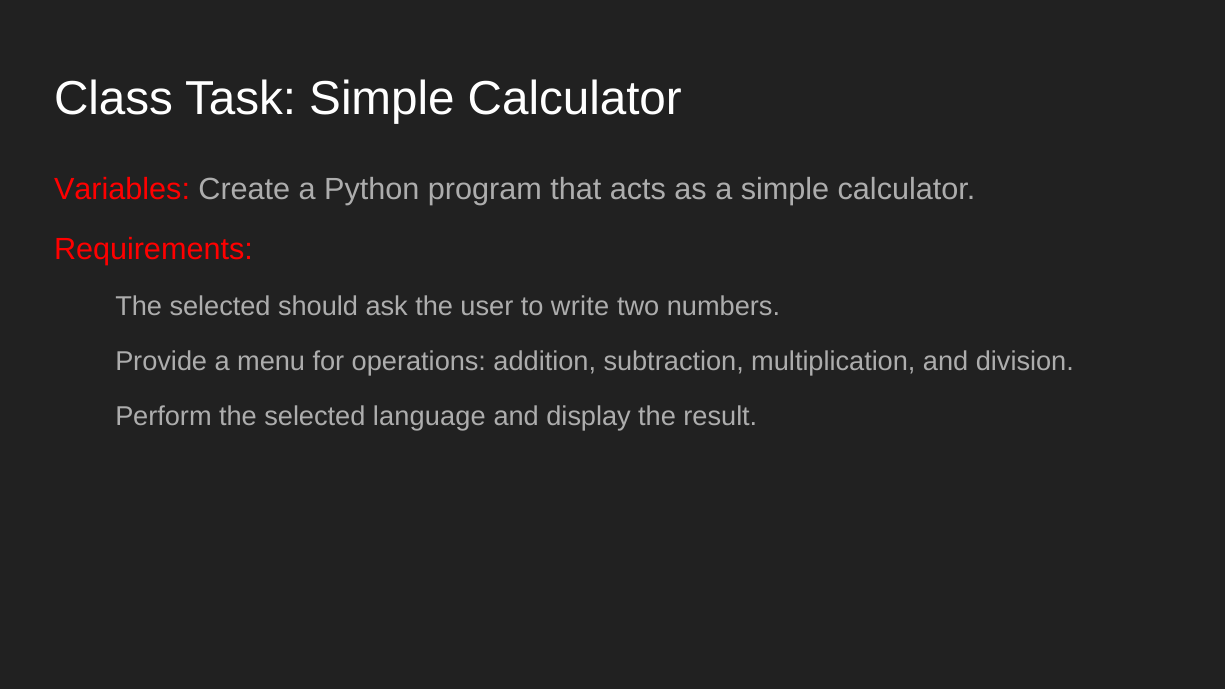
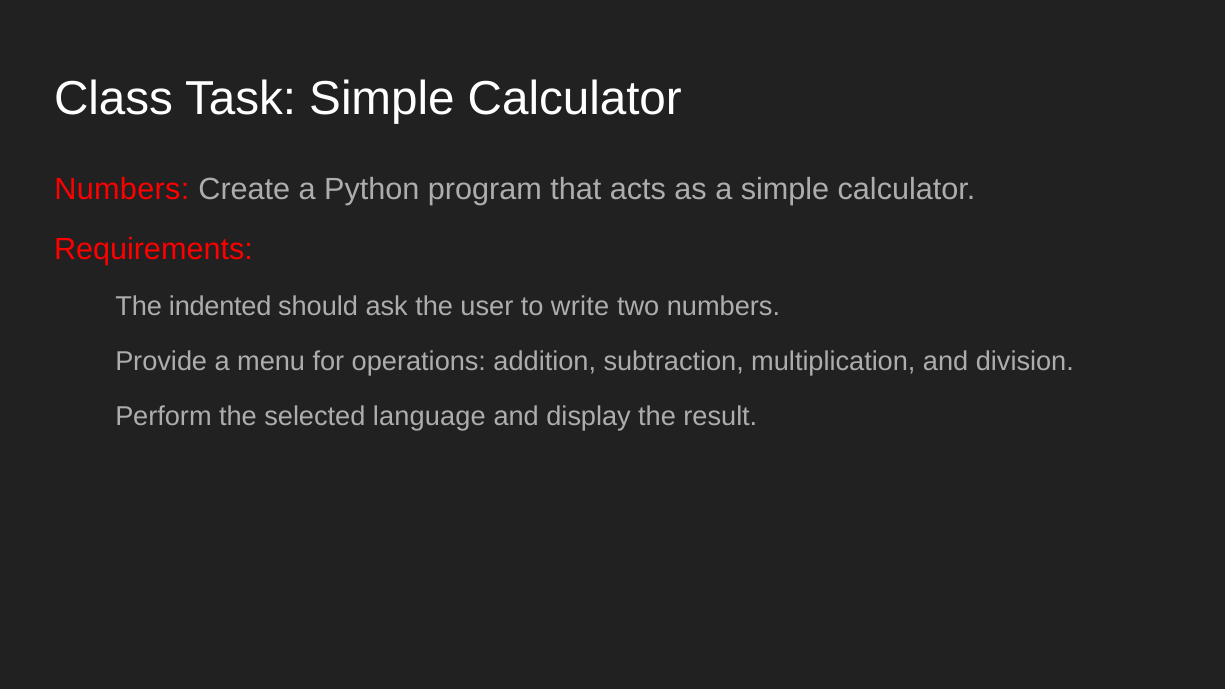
Variables at (122, 189): Variables -> Numbers
selected at (220, 306): selected -> indented
